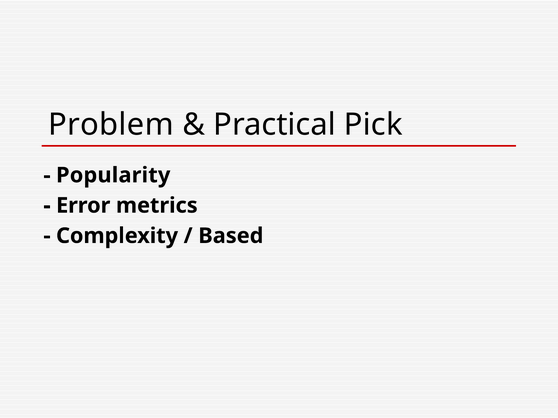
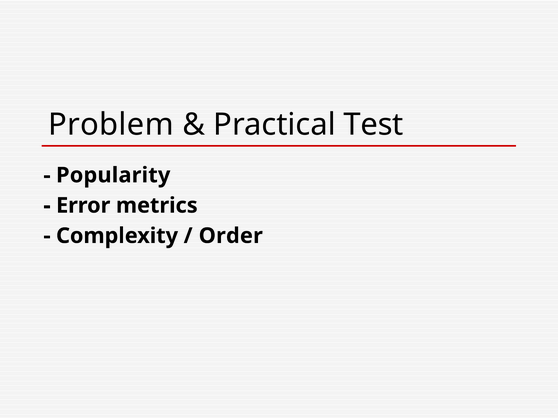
Pick: Pick -> Test
Based: Based -> Order
